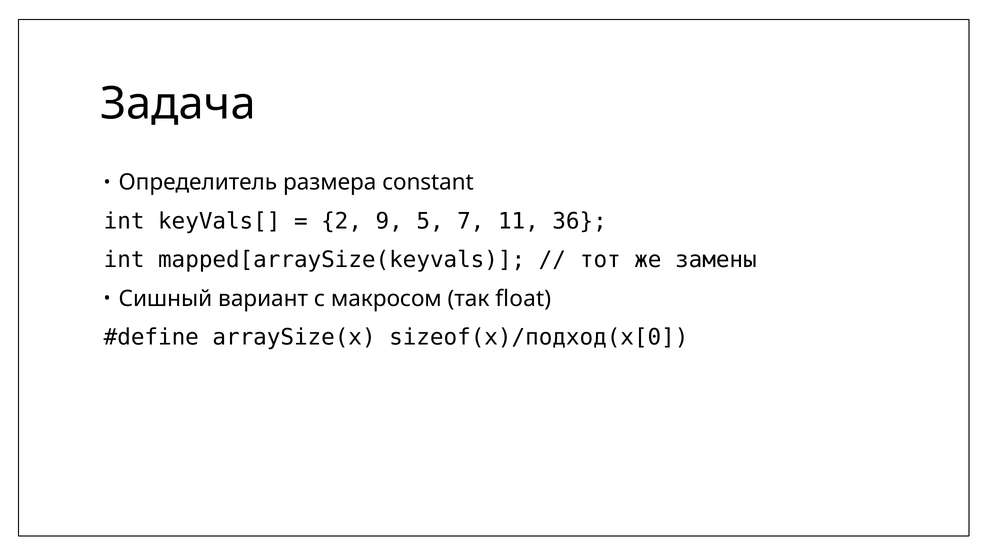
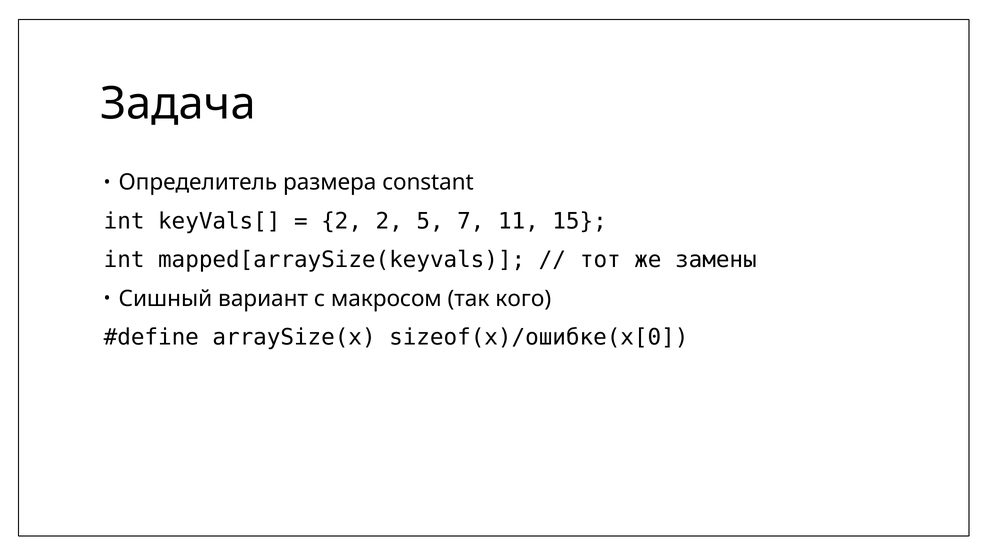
2 9: 9 -> 2
36: 36 -> 15
float: float -> кого
sizeof(x)/подход(x[0: sizeof(x)/подход(x[0 -> sizeof(x)/ошибке(x[0
